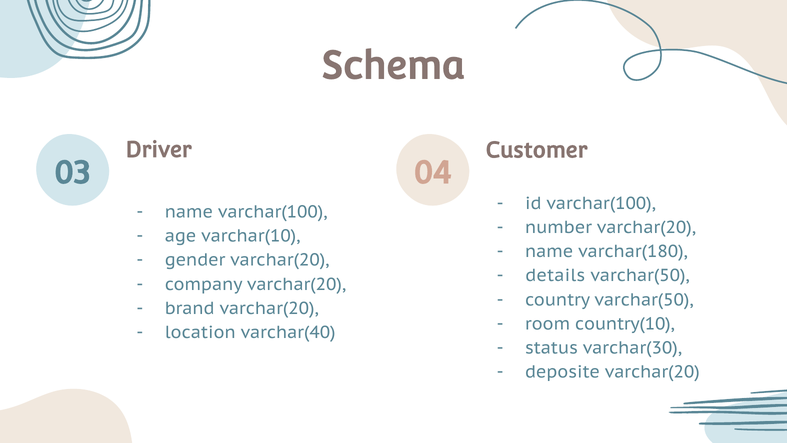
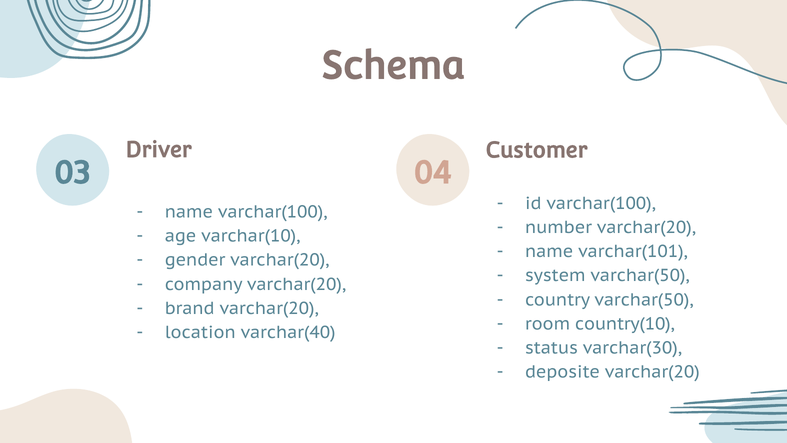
varchar(180: varchar(180 -> varchar(101
details: details -> system
